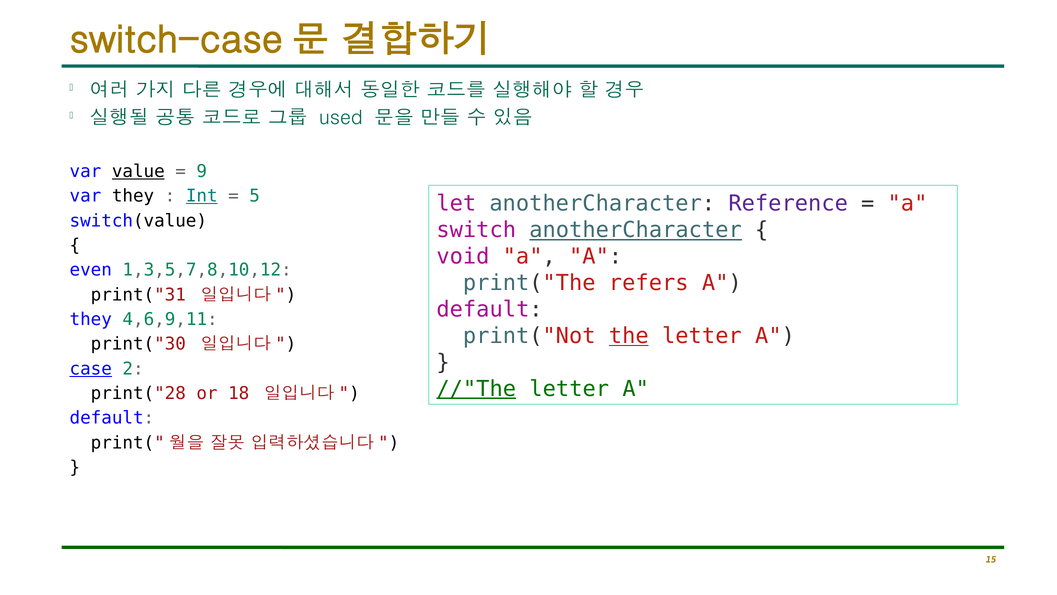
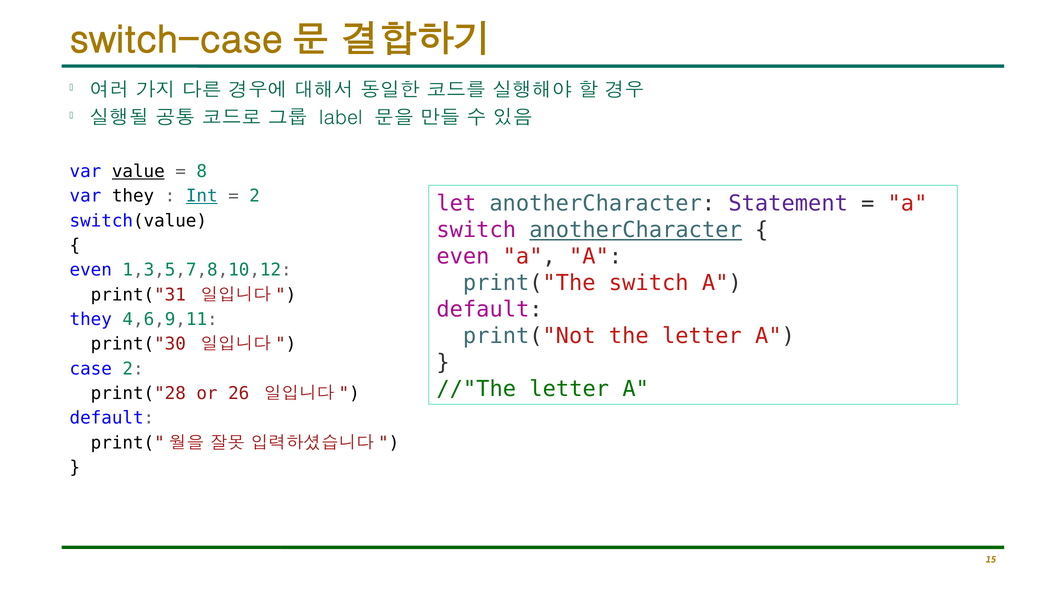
used: used -> label
9: 9 -> 8
5 at (255, 196): 5 -> 2
Reference: Reference -> Statement
void at (463, 256): void -> even
print("The refers: refers -> switch
the underline: present -> none
case underline: present -> none
//"The underline: present -> none
18: 18 -> 26
